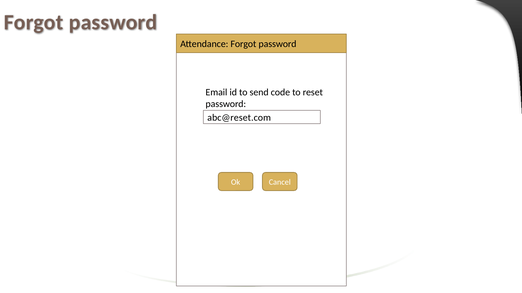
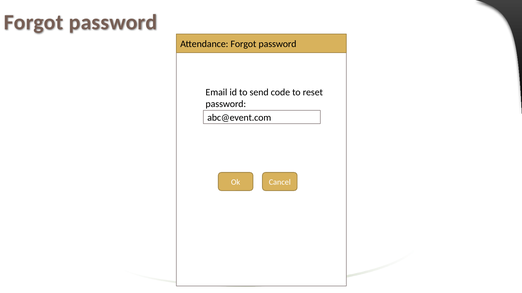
abc@reset.com: abc@reset.com -> abc@event.com
